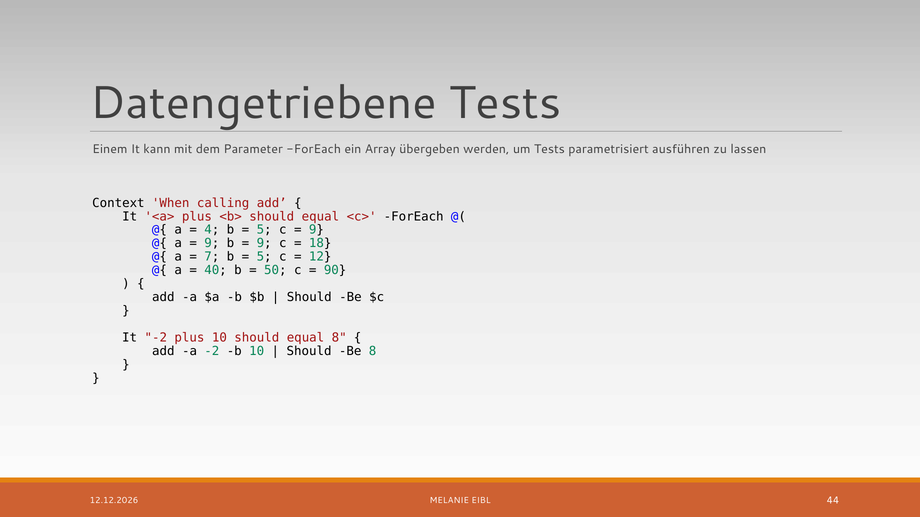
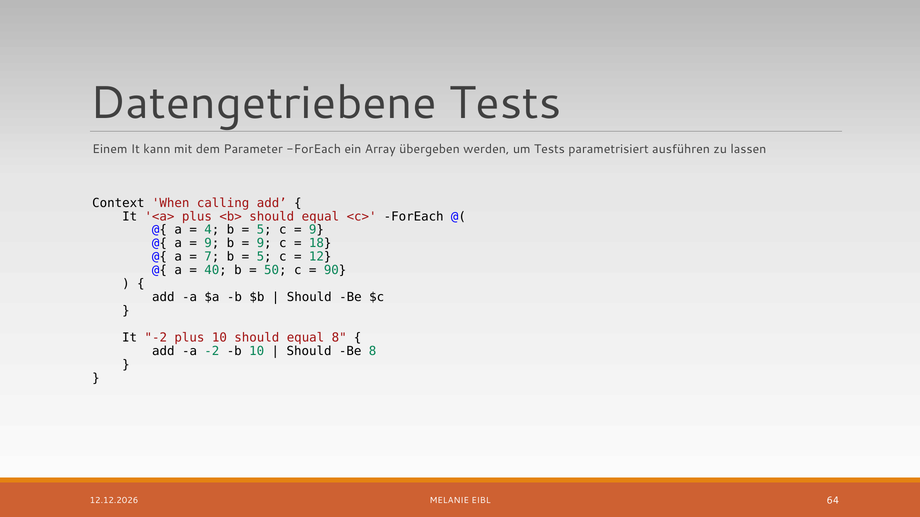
44: 44 -> 64
